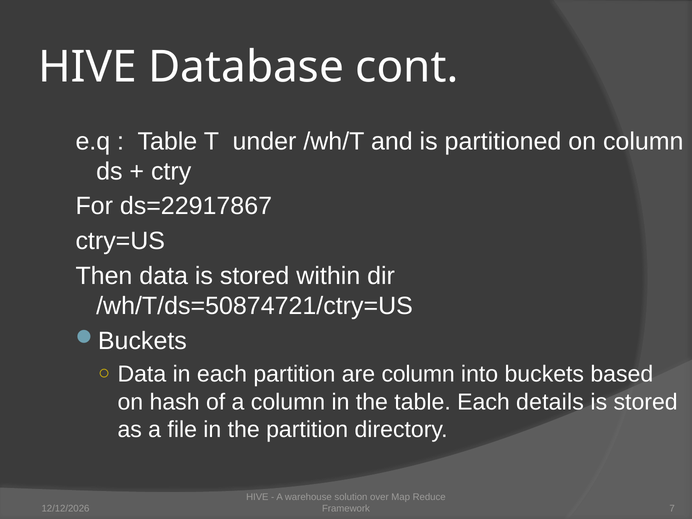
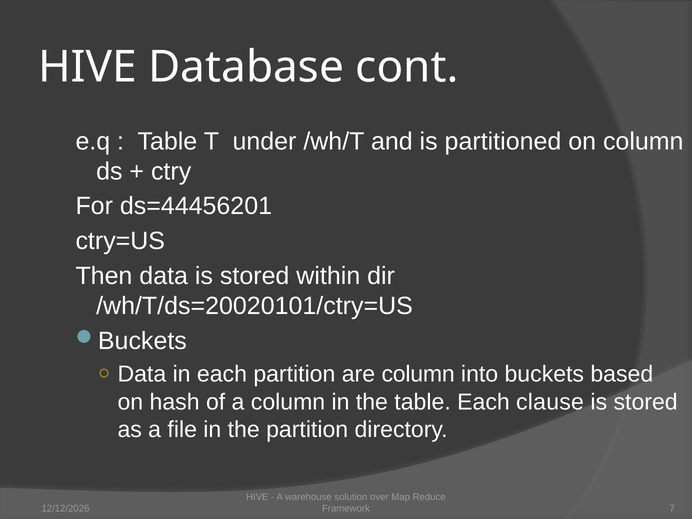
ds=22917867: ds=22917867 -> ds=44456201
/wh/T/ds=50874721/ctry=US: /wh/T/ds=50874721/ctry=US -> /wh/T/ds=20020101/ctry=US
details: details -> clause
